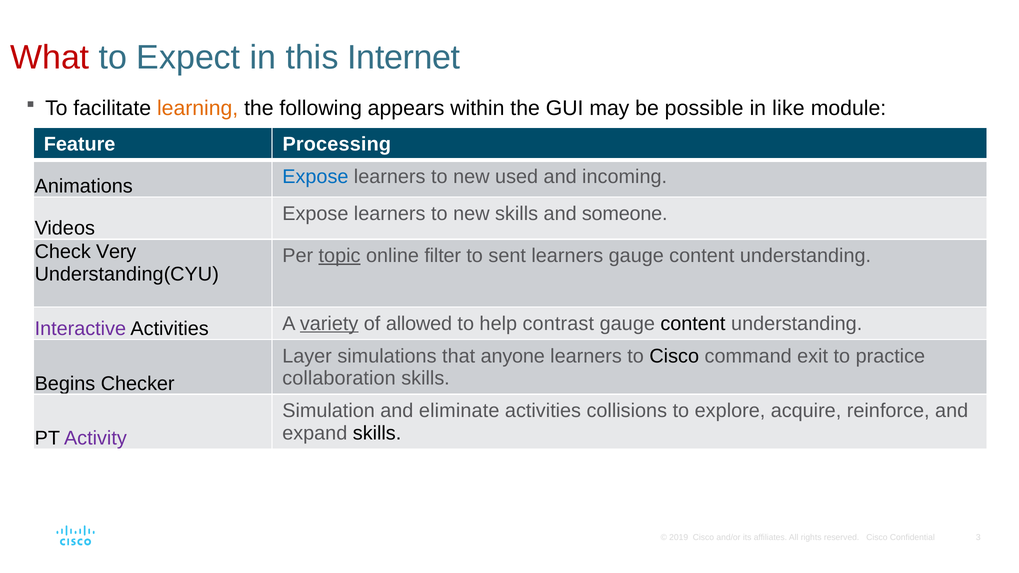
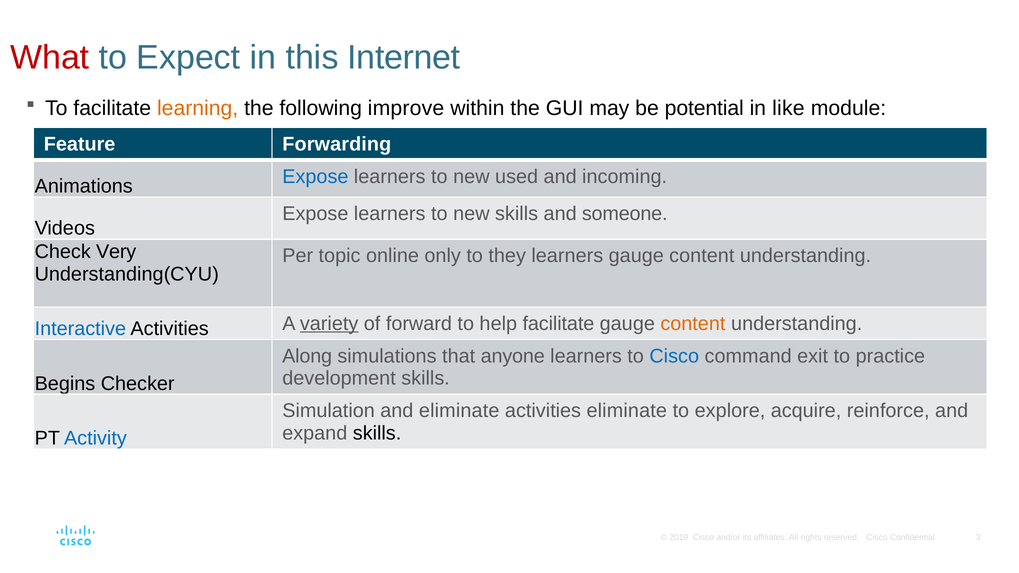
appears: appears -> improve
possible: possible -> potential
Processing: Processing -> Forwarding
topic underline: present -> none
filter: filter -> only
sent: sent -> they
Interactive colour: purple -> blue
allowed: allowed -> forward
help contrast: contrast -> facilitate
content at (693, 324) colour: black -> orange
Layer: Layer -> Along
Cisco at (674, 356) colour: black -> blue
collaboration: collaboration -> development
activities collisions: collisions -> eliminate
Activity colour: purple -> blue
